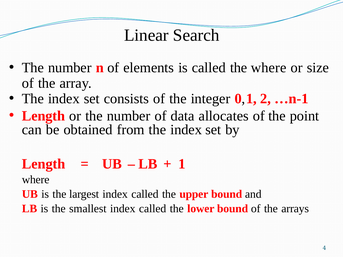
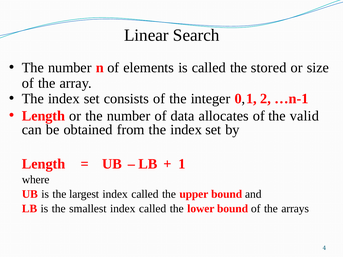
the where: where -> stored
point: point -> valid
